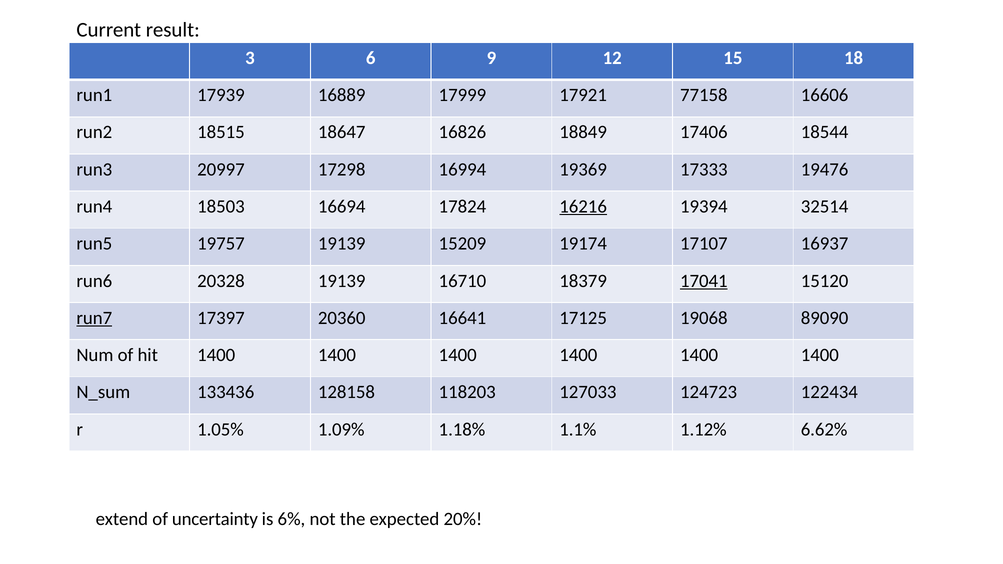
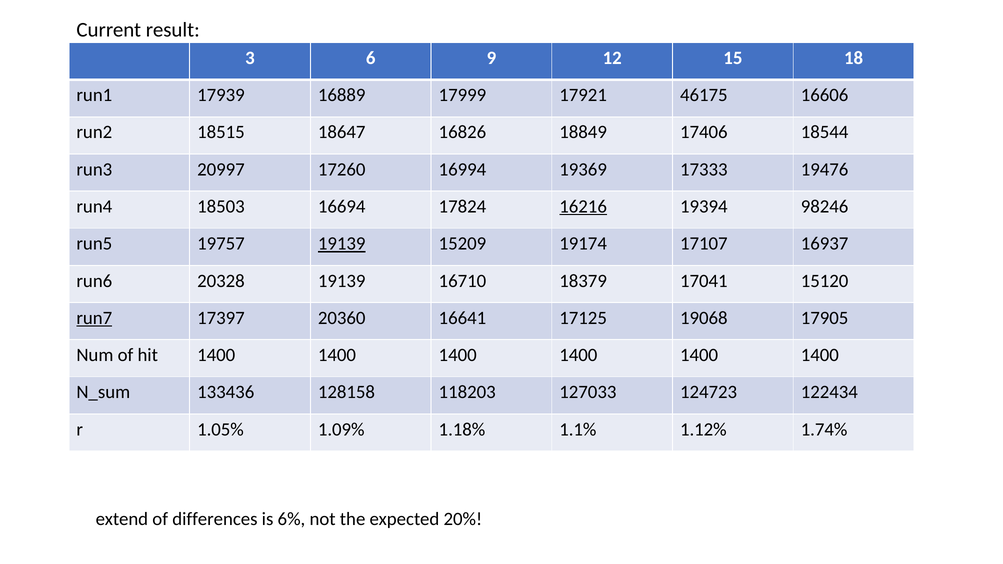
77158: 77158 -> 46175
17298: 17298 -> 17260
32514: 32514 -> 98246
19139 at (342, 244) underline: none -> present
17041 underline: present -> none
89090: 89090 -> 17905
6.62%: 6.62% -> 1.74%
uncertainty: uncertainty -> differences
